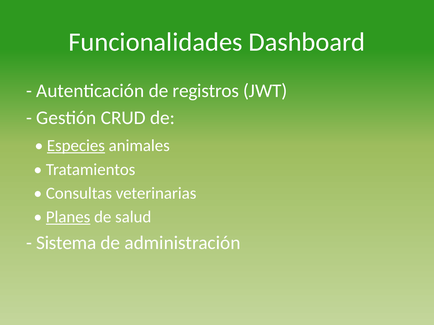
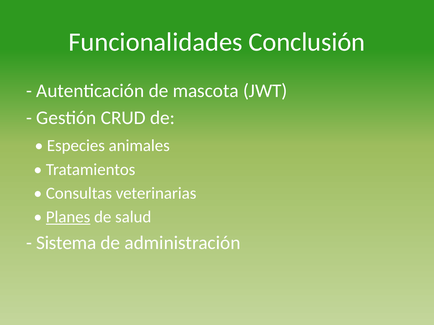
Dashboard: Dashboard -> Conclusión
registros: registros -> mascota
Especies underline: present -> none
